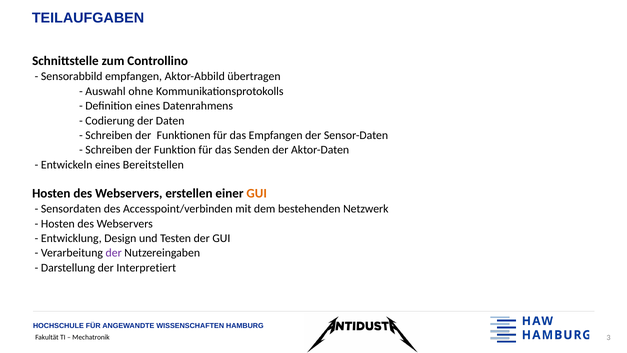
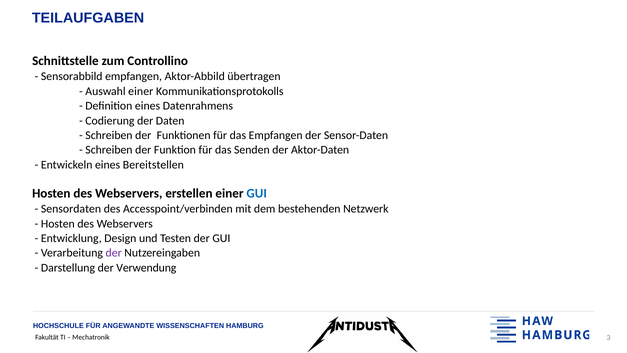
Auswahl ohne: ohne -> einer
GUI at (257, 193) colour: orange -> blue
Interpretiert: Interpretiert -> Verwendung
